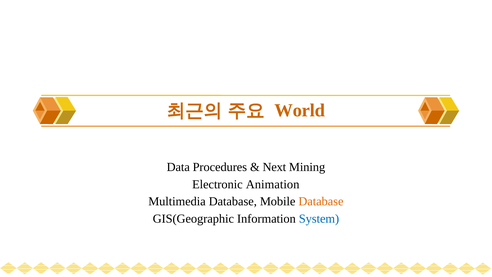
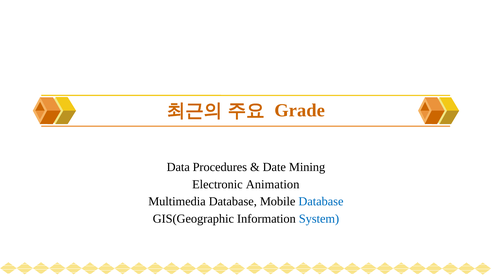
World: World -> Grade
Next: Next -> Date
Database at (321, 201) colour: orange -> blue
